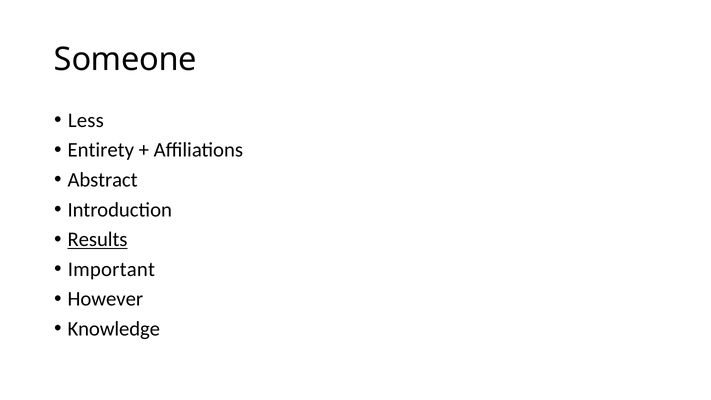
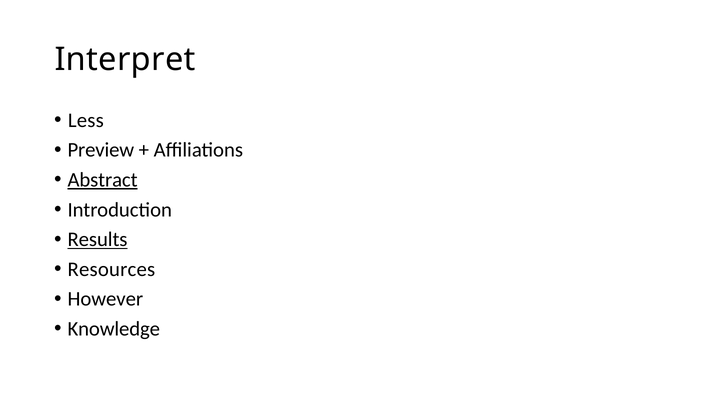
Someone: Someone -> Interpret
Entirety: Entirety -> Preview
Abstract underline: none -> present
Important: Important -> Resources
